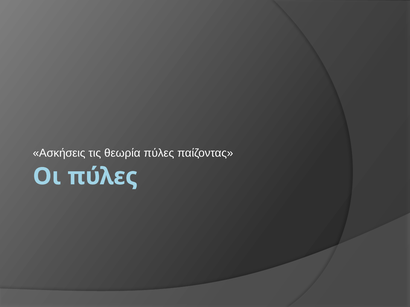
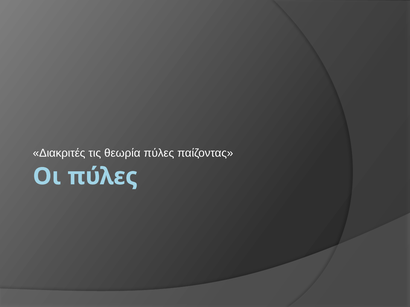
Ασκήσεις: Ασκήσεις -> Διακριτές
